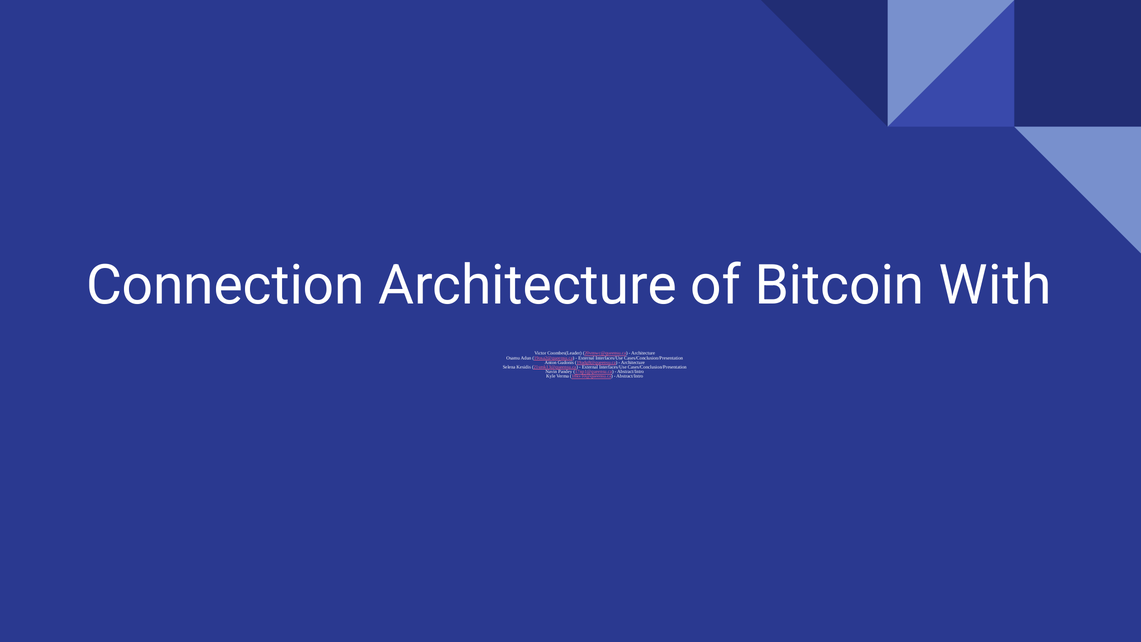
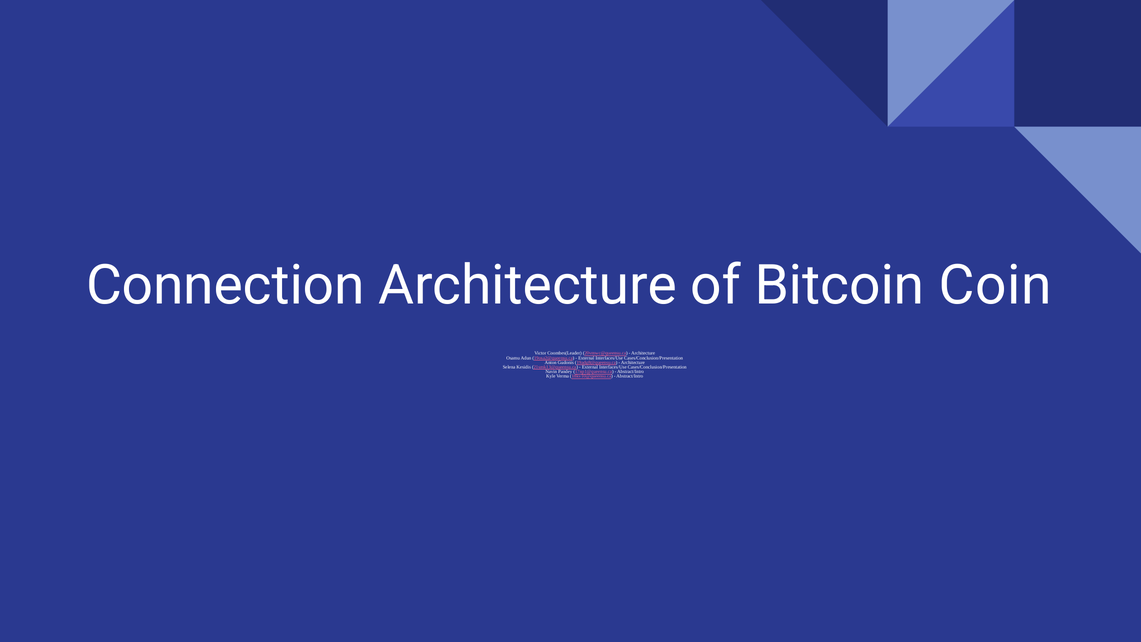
With: With -> Coin
